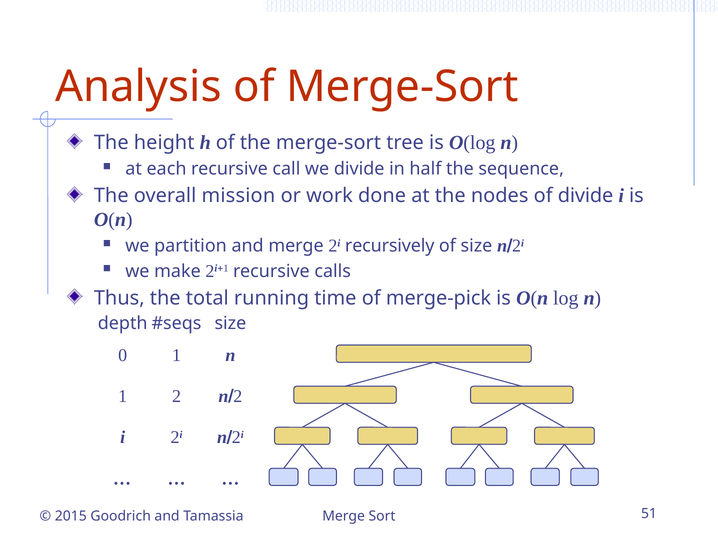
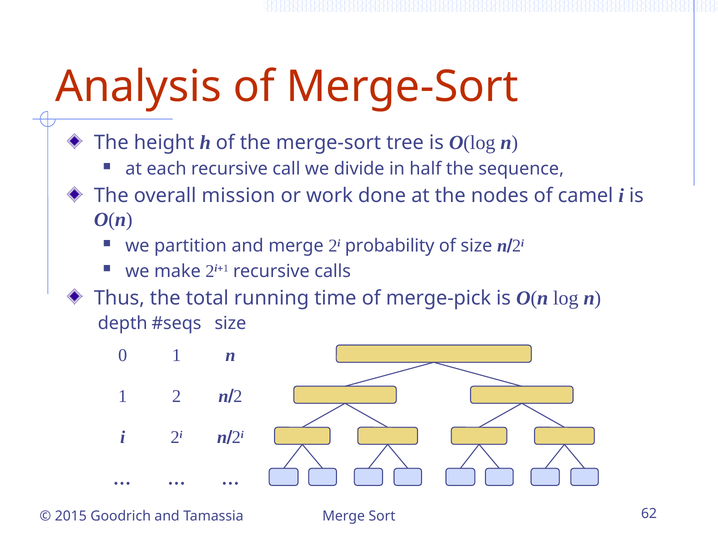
of divide: divide -> camel
recursively: recursively -> probability
51: 51 -> 62
